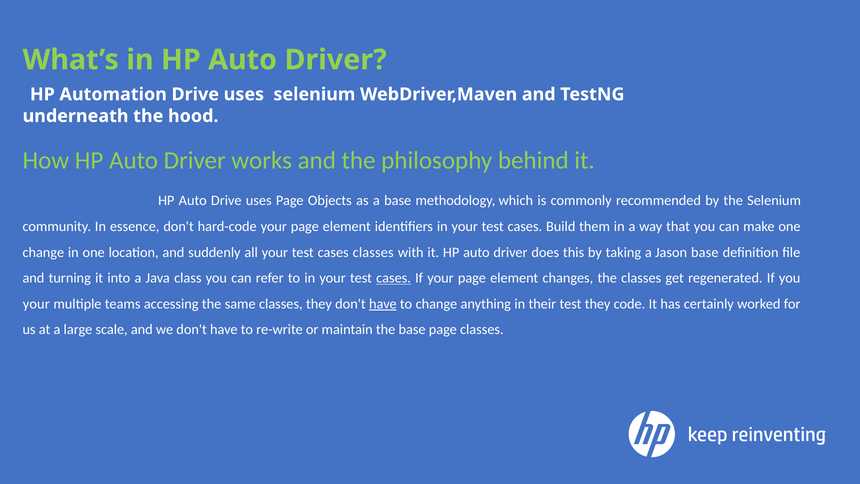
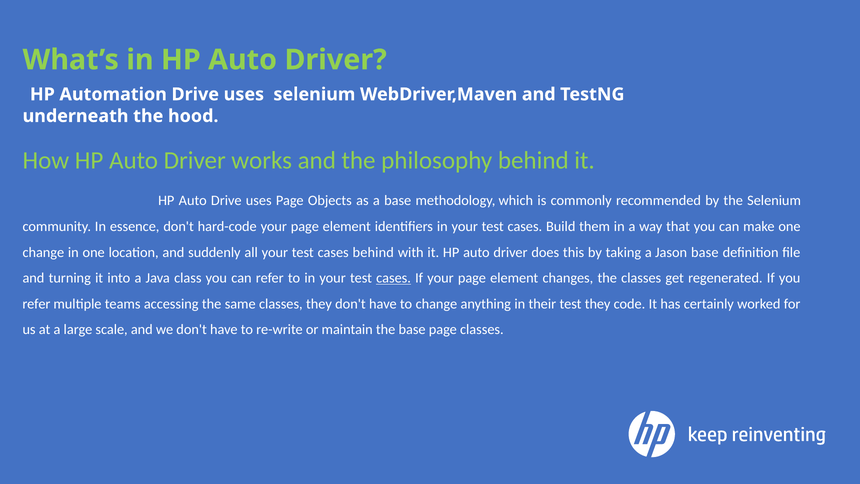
cases classes: classes -> behind
your at (36, 304): your -> refer
have at (383, 304) underline: present -> none
